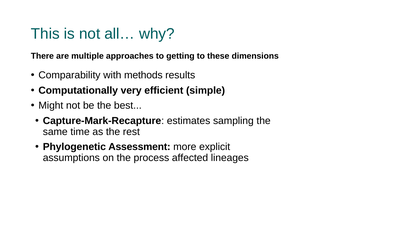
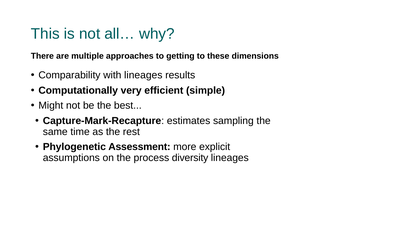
with methods: methods -> lineages
affected: affected -> diversity
